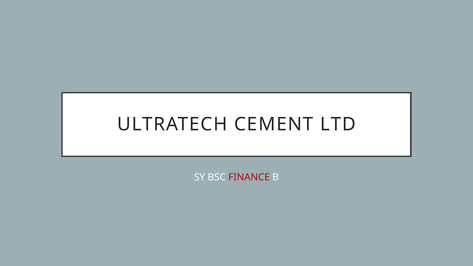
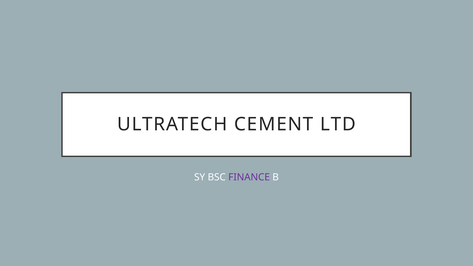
FINANCE colour: red -> purple
